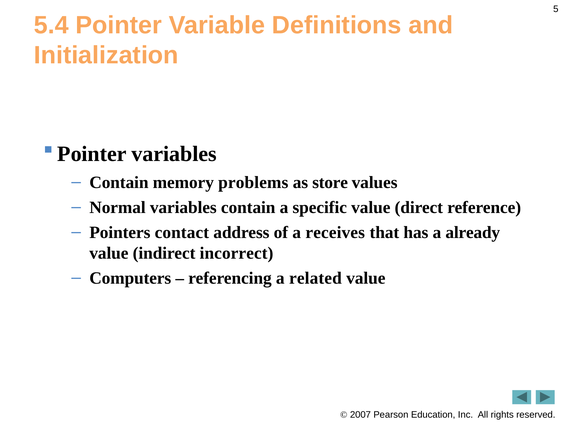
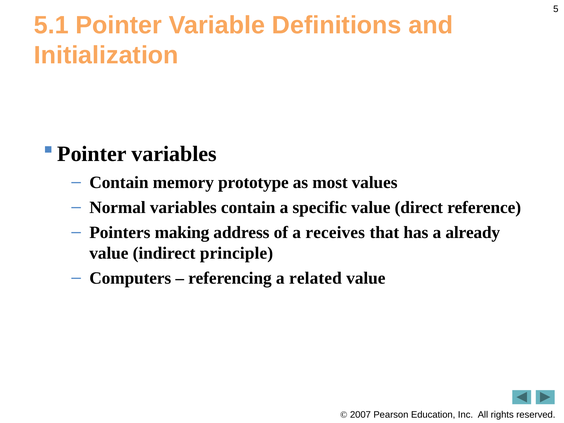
5.4: 5.4 -> 5.1
problems: problems -> prototype
store: store -> most
contact: contact -> making
incorrect: incorrect -> principle
